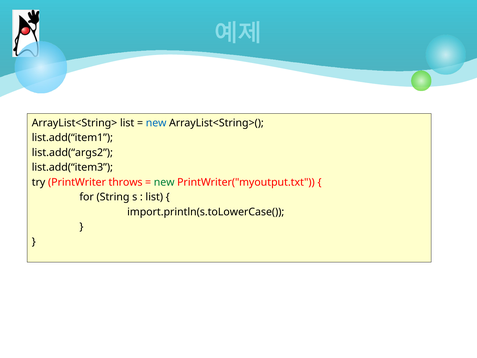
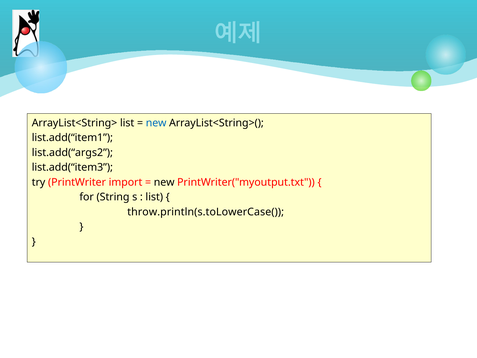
throws: throws -> import
new at (164, 182) colour: green -> black
import.println(s.toLowerCase(: import.println(s.toLowerCase( -> throw.println(s.toLowerCase(
